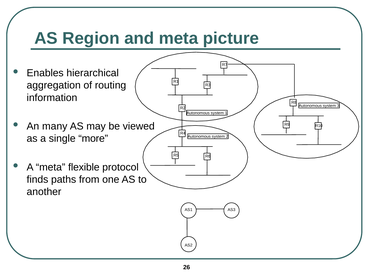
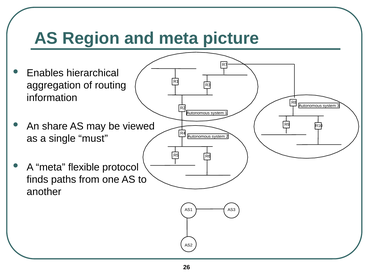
many: many -> share
more: more -> must
